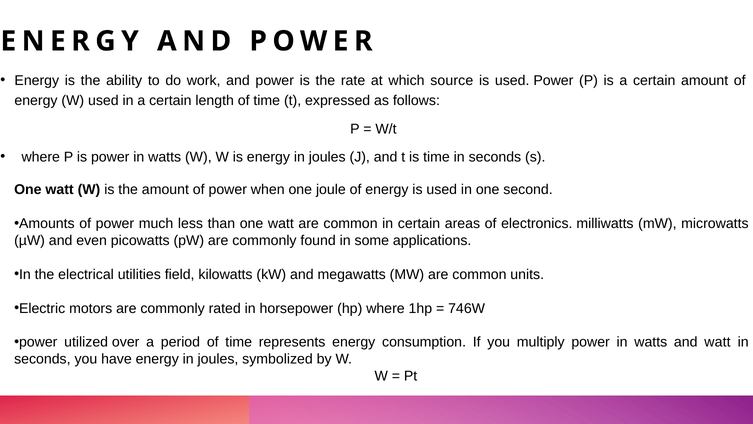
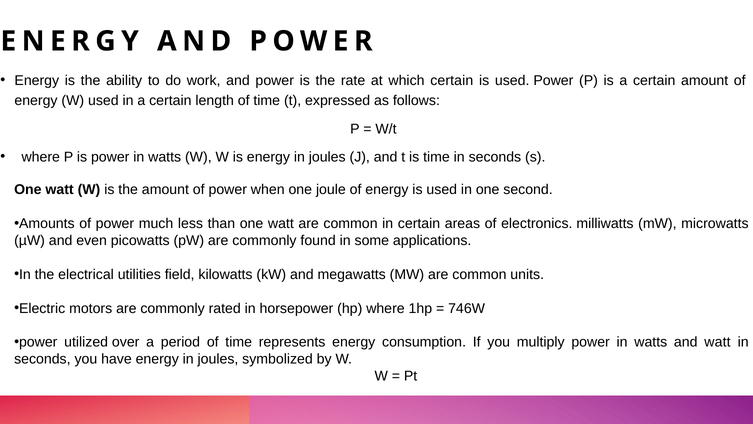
which source: source -> certain
